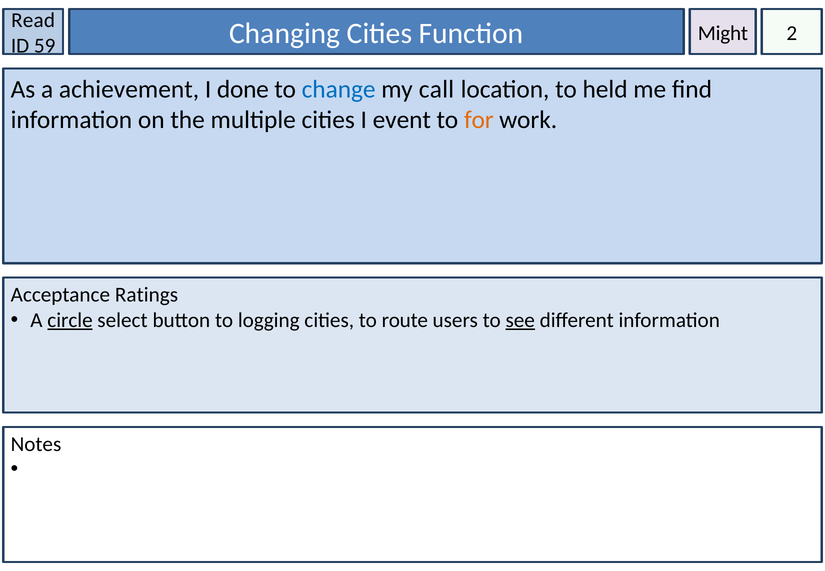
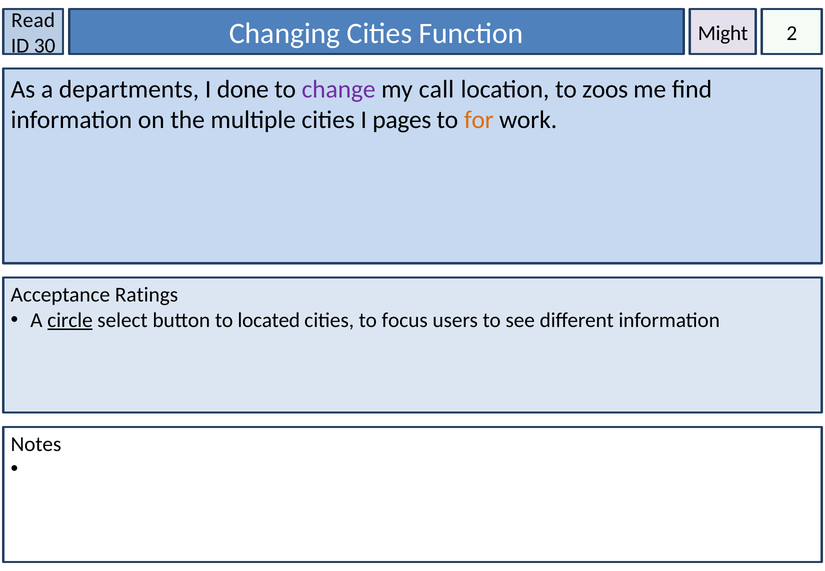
59: 59 -> 30
achievement: achievement -> departments
change colour: blue -> purple
held: held -> zoos
event: event -> pages
logging: logging -> located
route: route -> focus
see underline: present -> none
